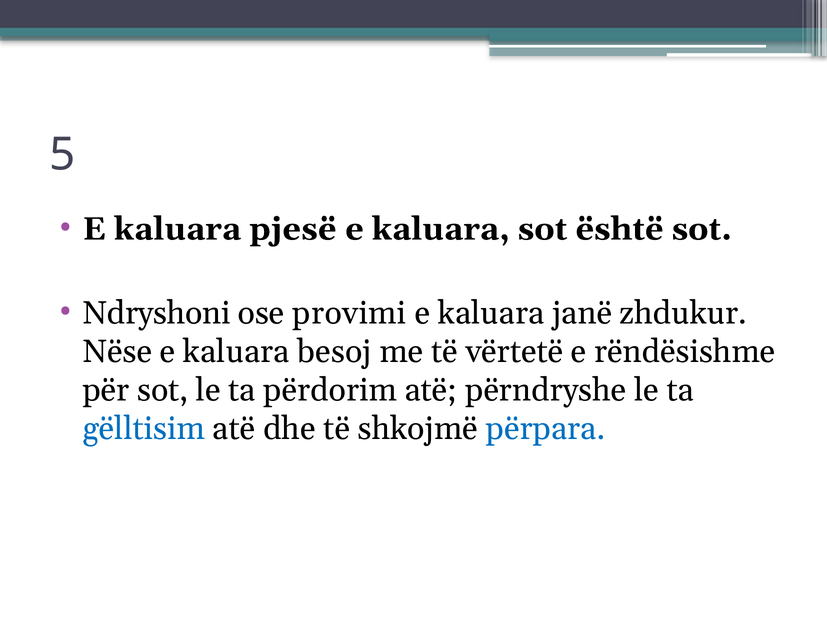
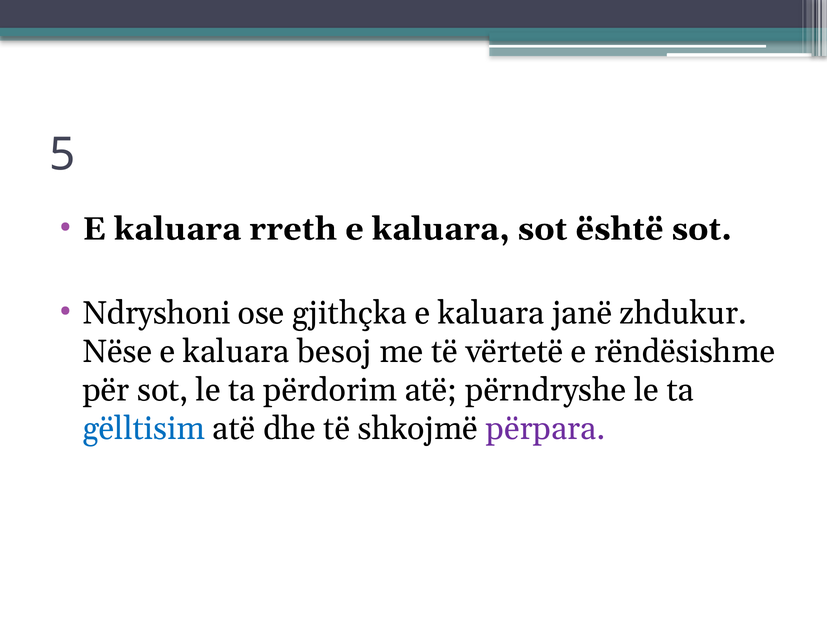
pjesë: pjesë -> rreth
provimi: provimi -> gjithçka
përpara colour: blue -> purple
